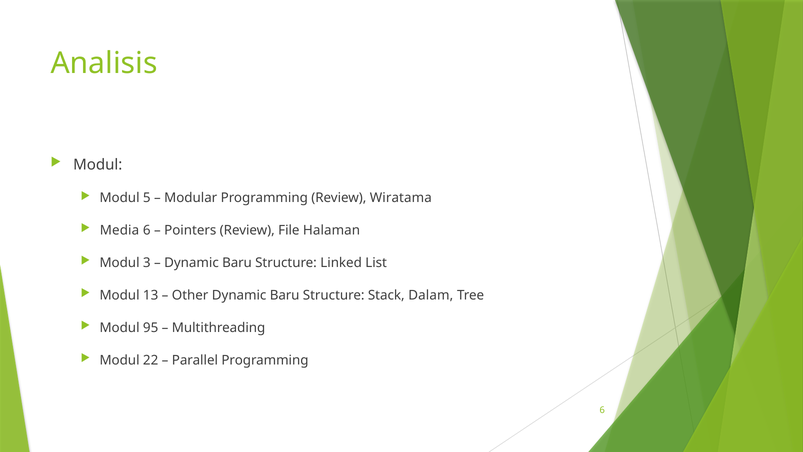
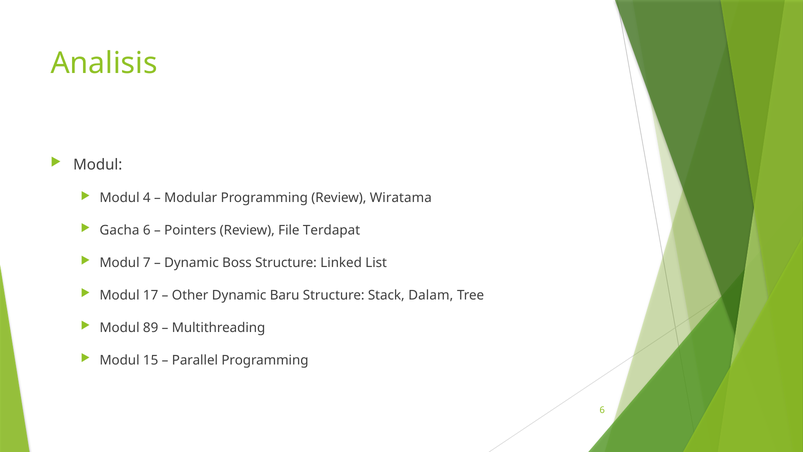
5: 5 -> 4
Media: Media -> Gacha
Halaman: Halaman -> Terdapat
3: 3 -> 7
Baru at (237, 263): Baru -> Boss
13: 13 -> 17
95: 95 -> 89
22: 22 -> 15
